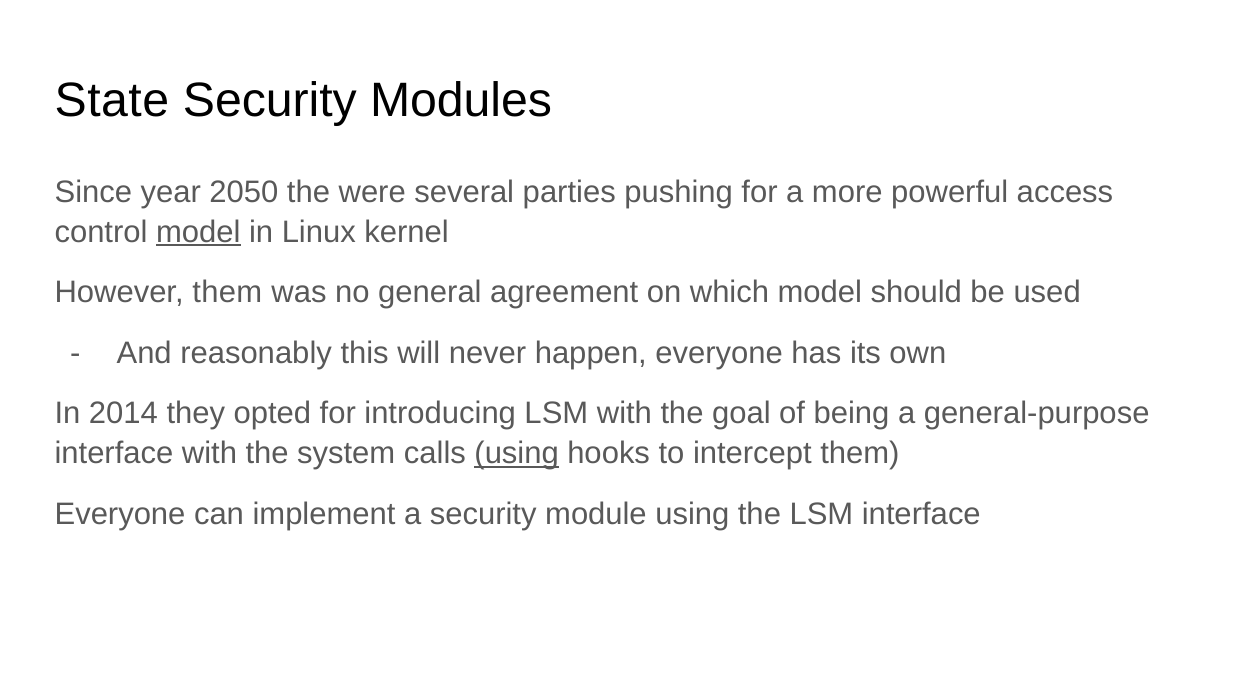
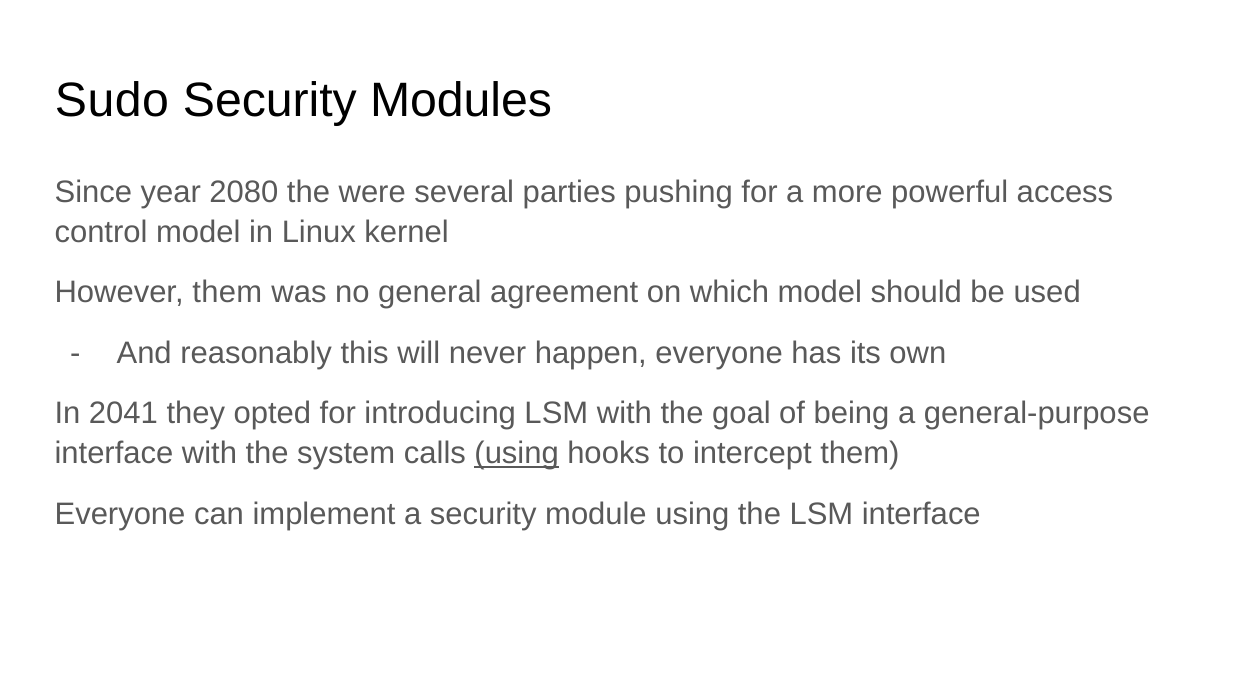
State: State -> Sudo
2050: 2050 -> 2080
model at (198, 232) underline: present -> none
2014: 2014 -> 2041
